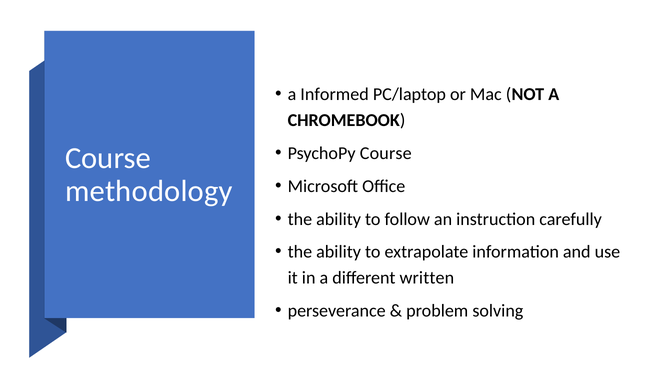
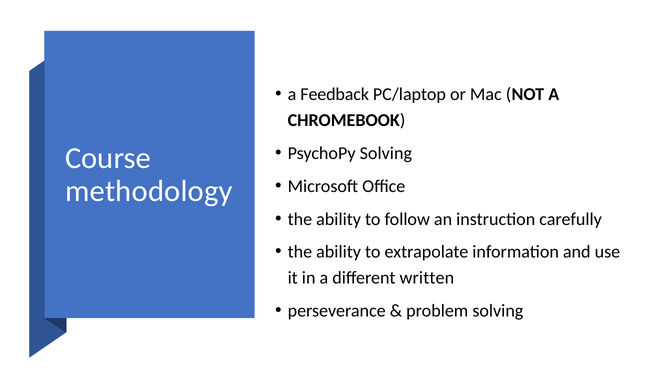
Informed: Informed -> Feedback
PsychoPy Course: Course -> Solving
